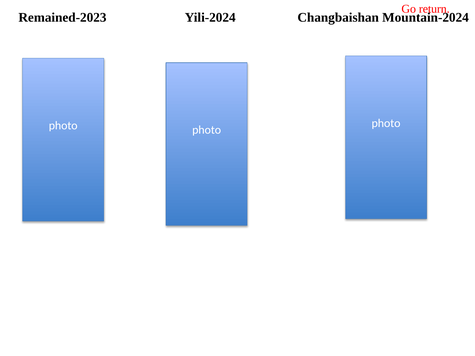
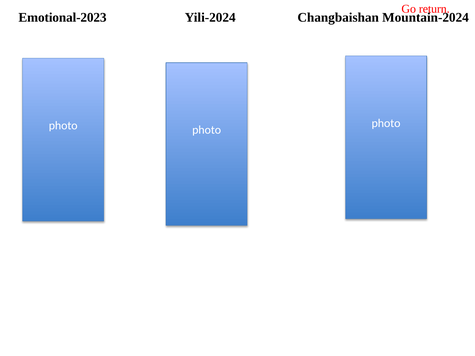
Remained-2023: Remained-2023 -> Emotional-2023
